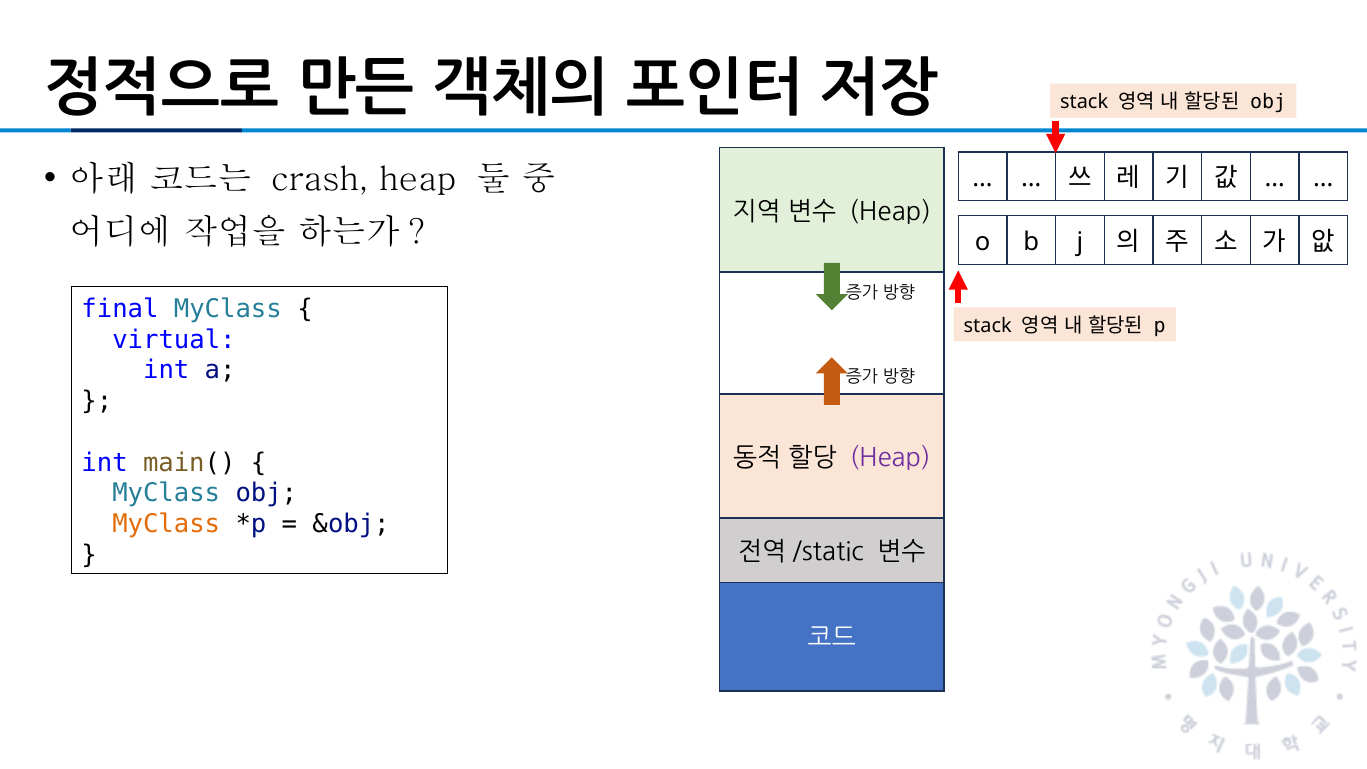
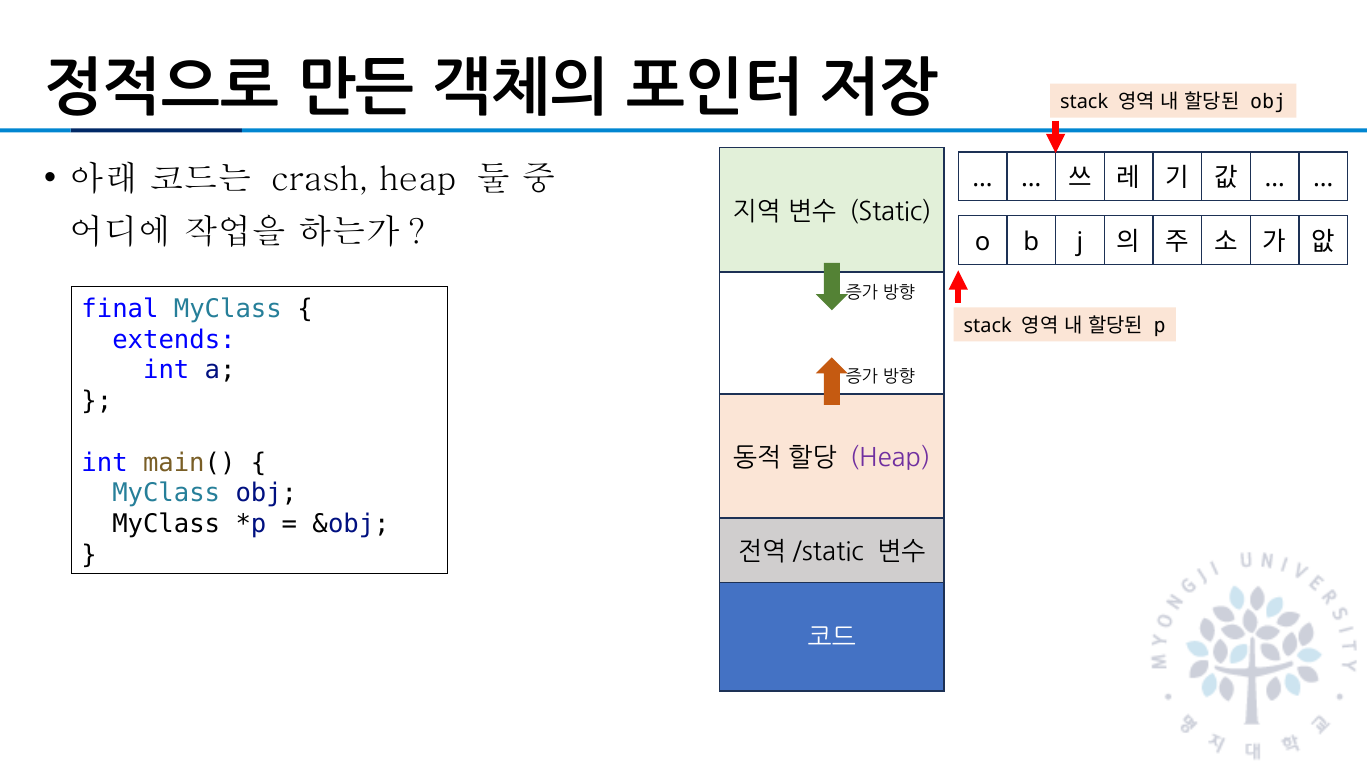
Heap at (890, 212): Heap -> Static
virtual: virtual -> extends
MyClass at (166, 524) colour: orange -> black
